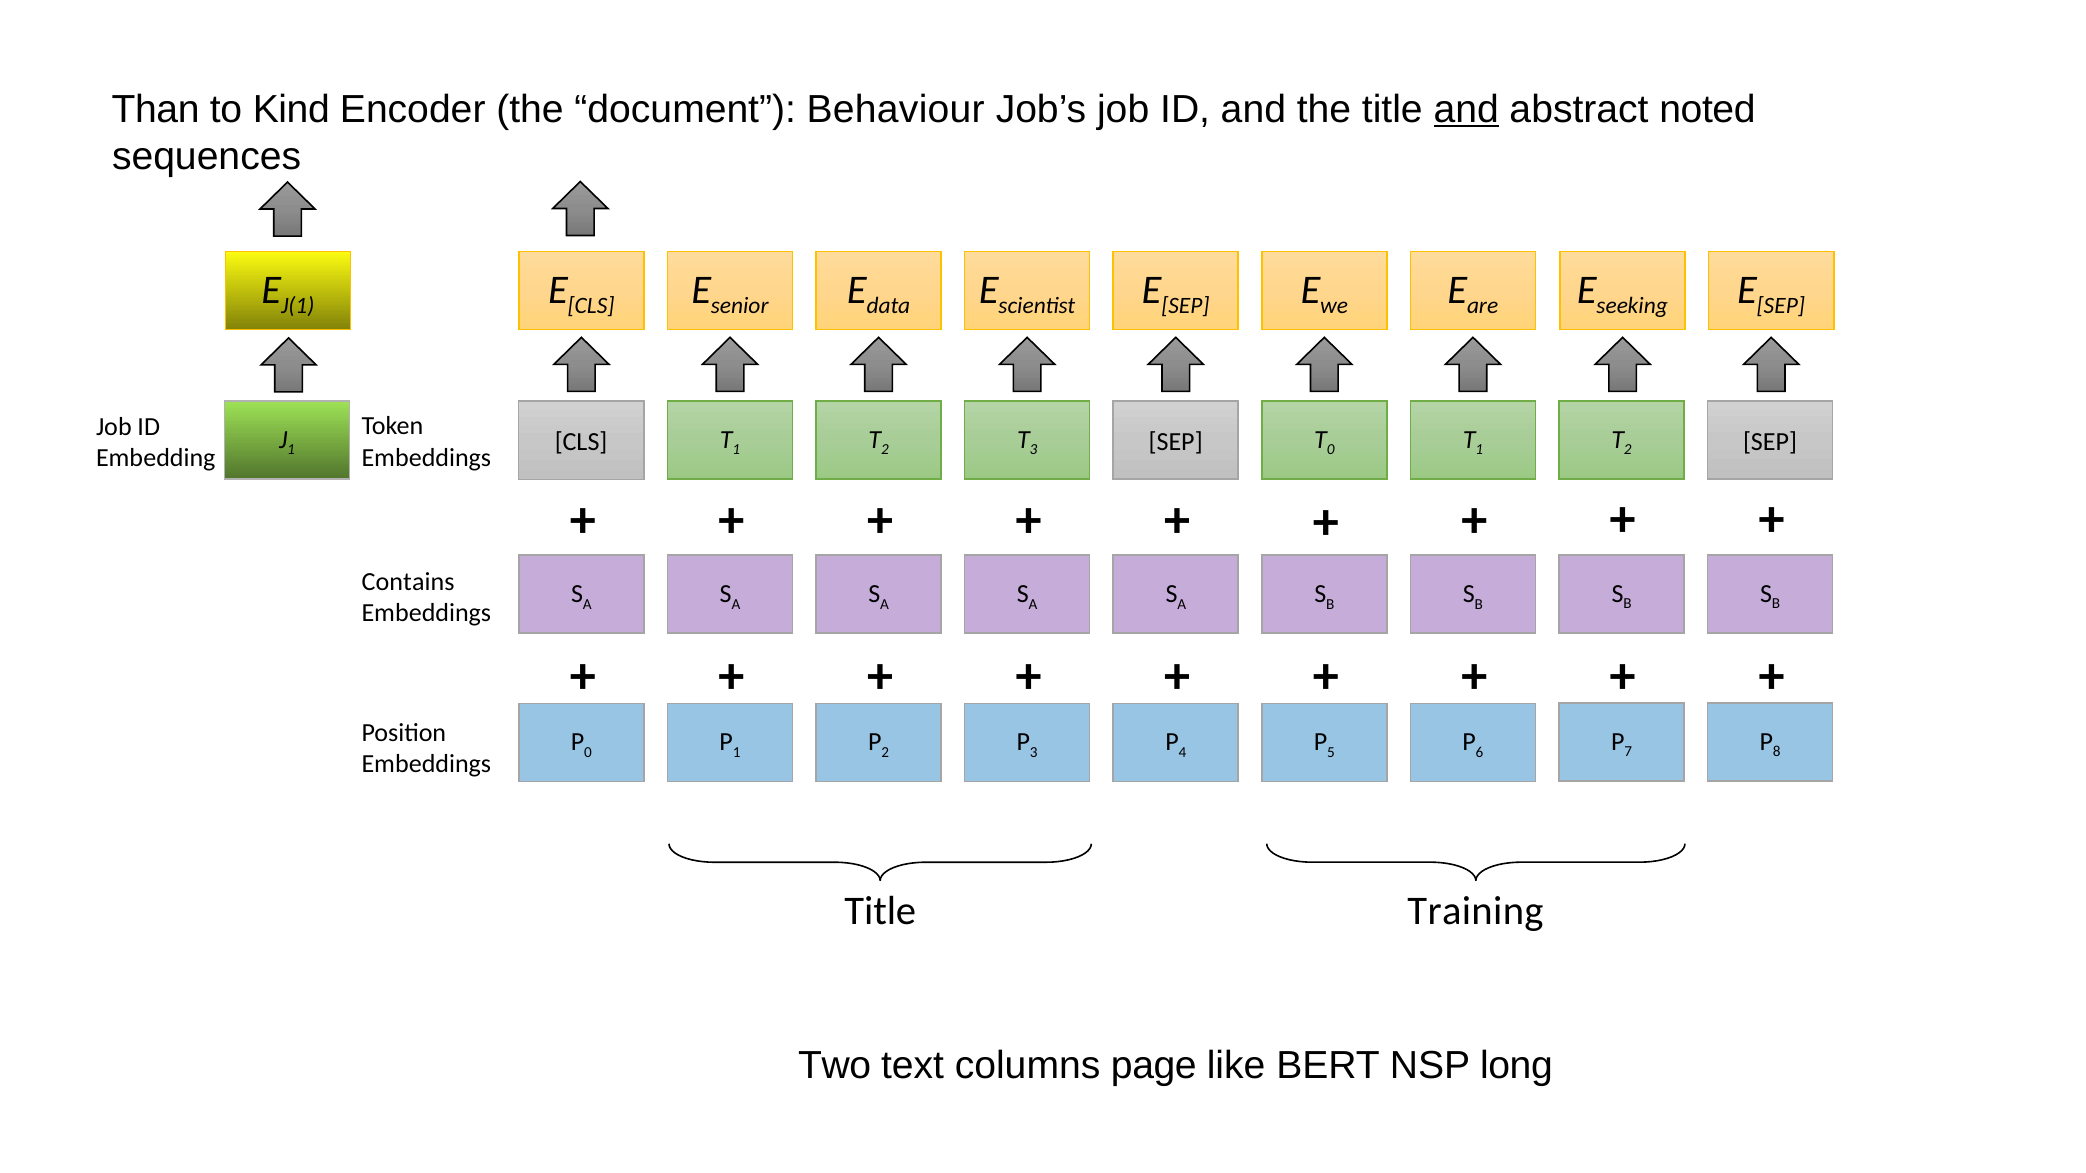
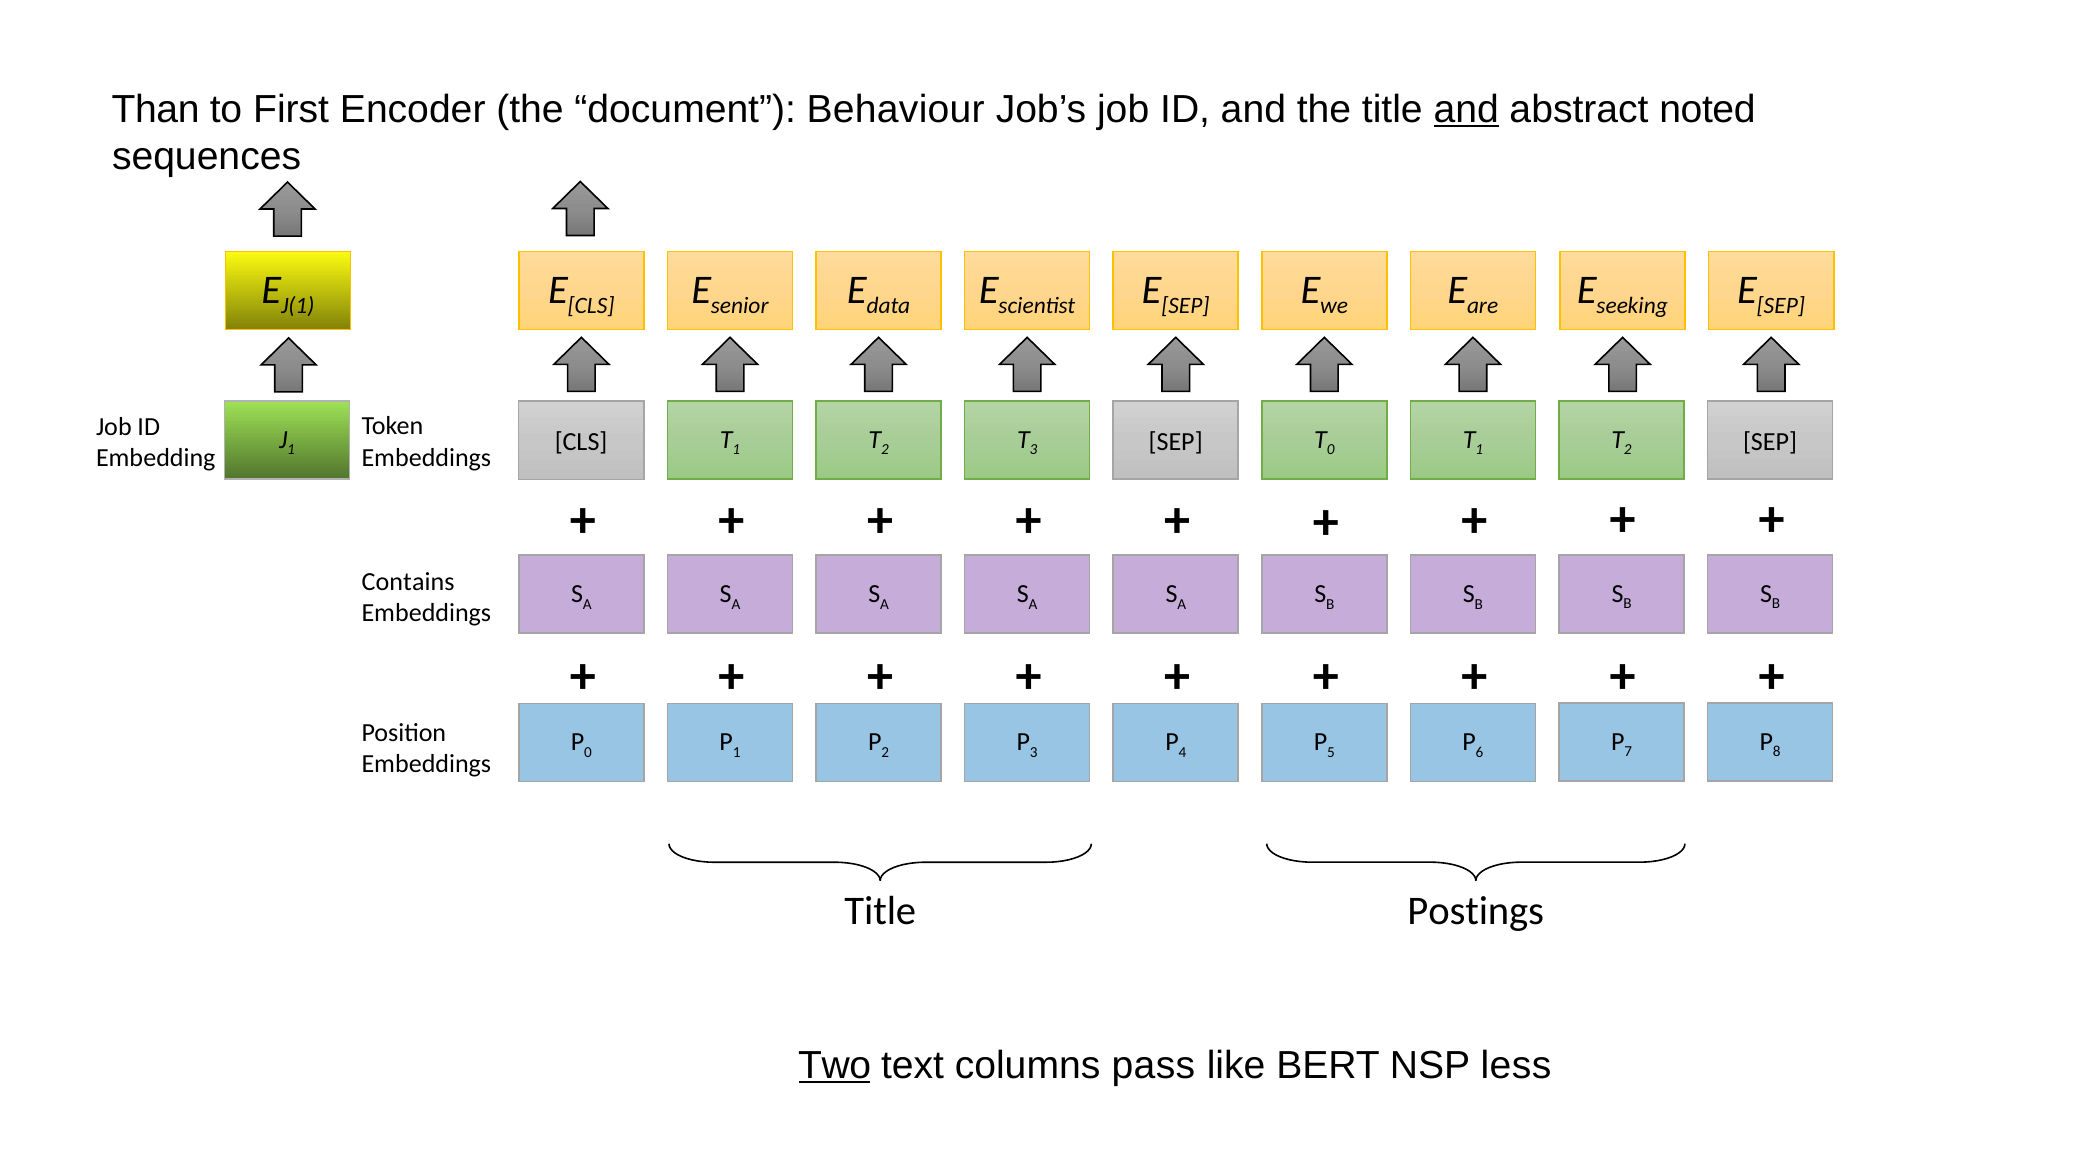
Kind: Kind -> First
Training: Training -> Postings
Two underline: none -> present
page: page -> pass
long: long -> less
